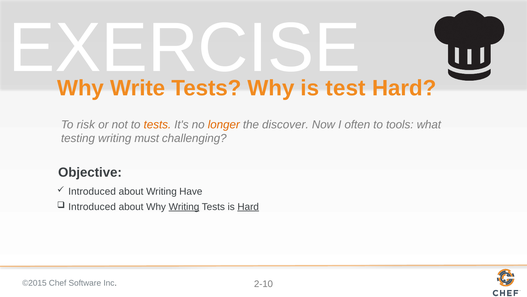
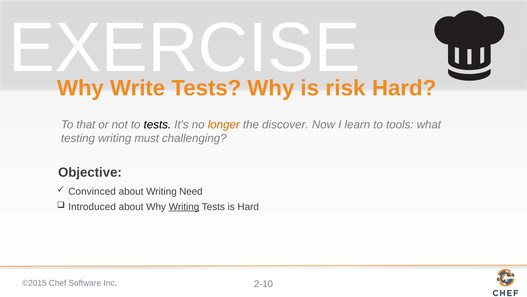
test: test -> risk
risk: risk -> that
tests at (157, 124) colour: orange -> black
often: often -> learn
Introduced at (92, 191): Introduced -> Convinced
Have: Have -> Need
Hard at (248, 206) underline: present -> none
